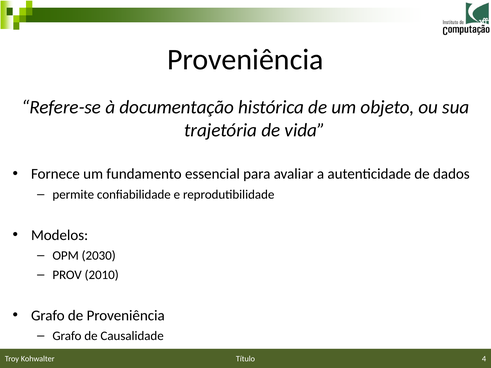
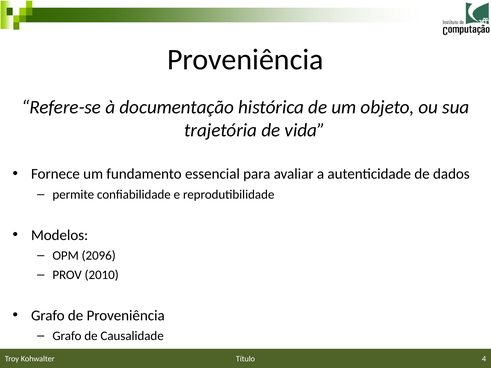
2030: 2030 -> 2096
